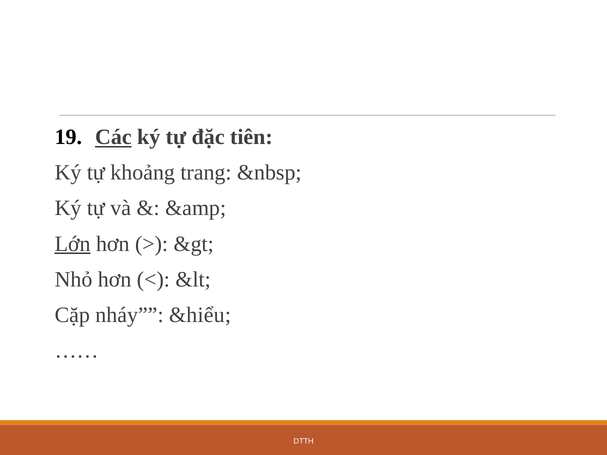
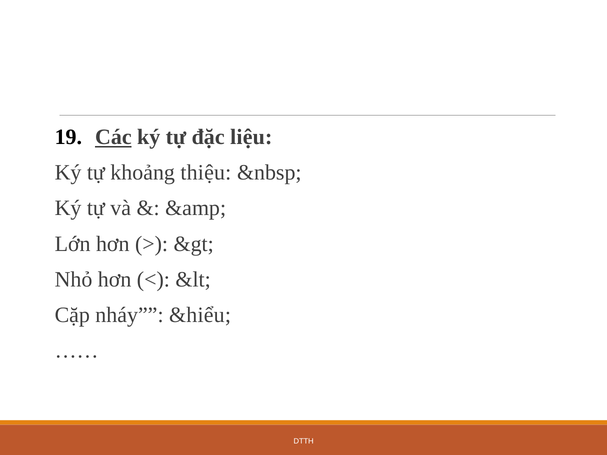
tiên: tiên -> liệu
trang: trang -> thiệu
Lớn underline: present -> none
